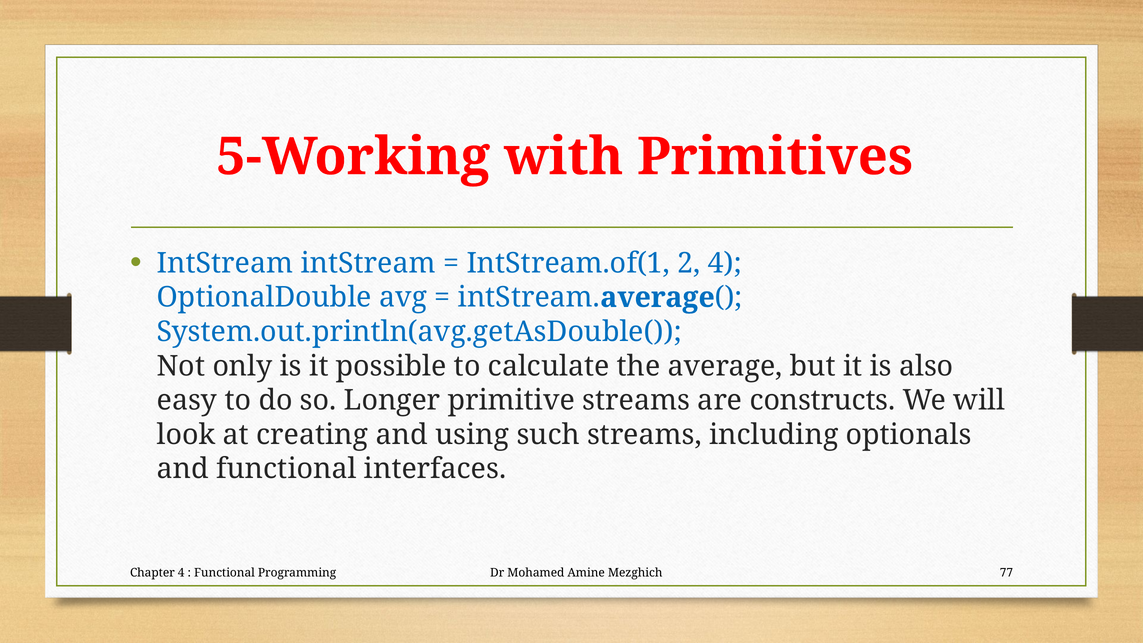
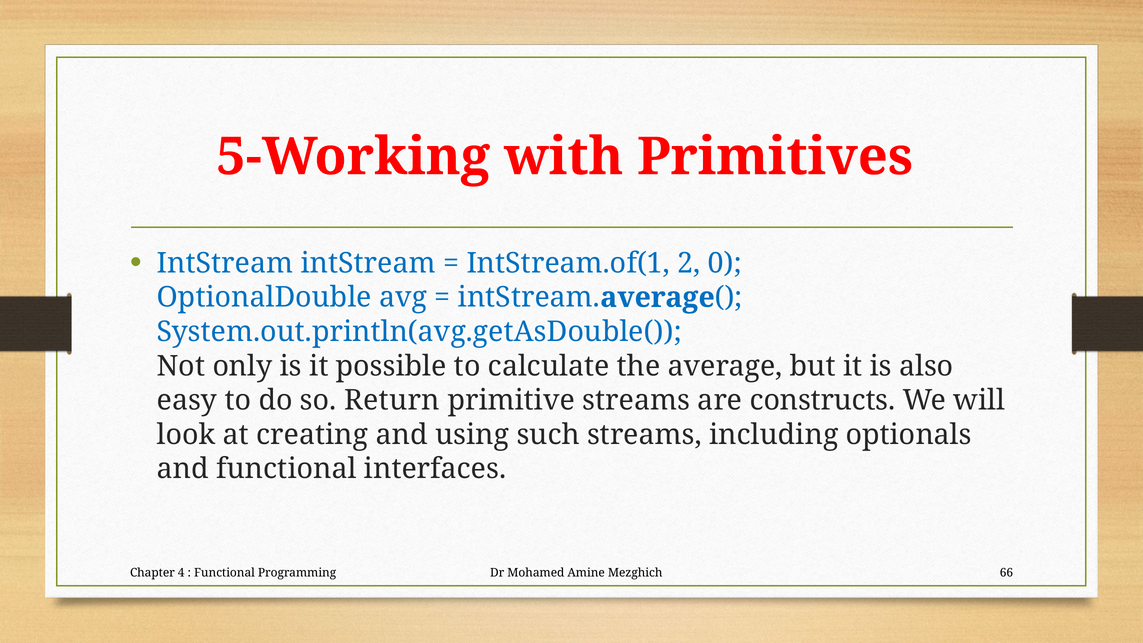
2 4: 4 -> 0
Longer: Longer -> Return
77: 77 -> 66
